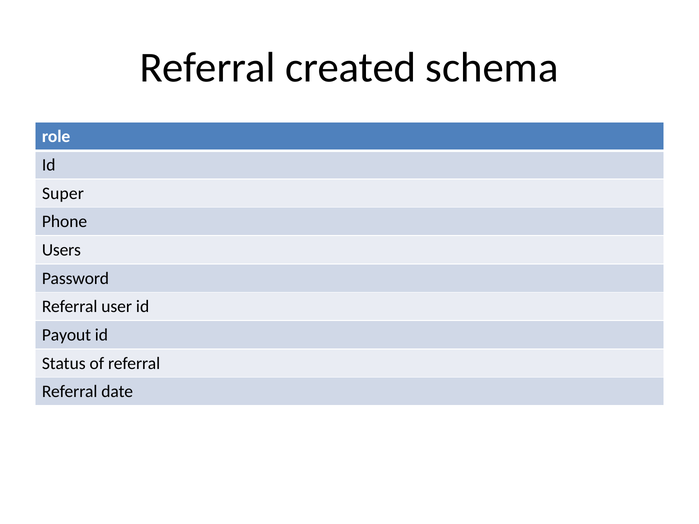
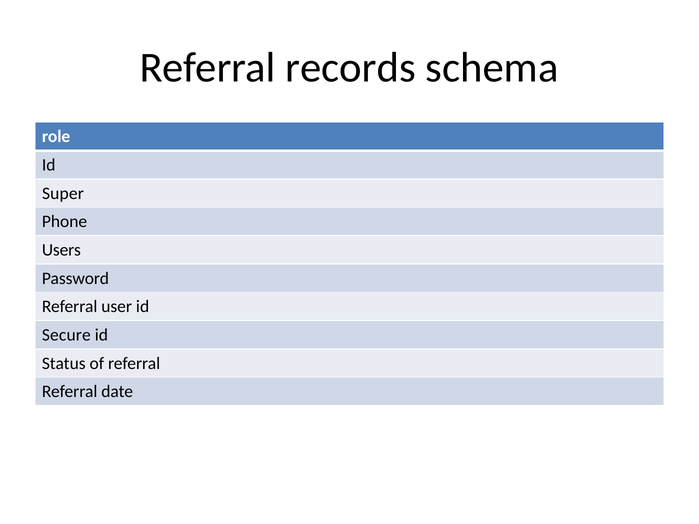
created: created -> records
Payout: Payout -> Secure
